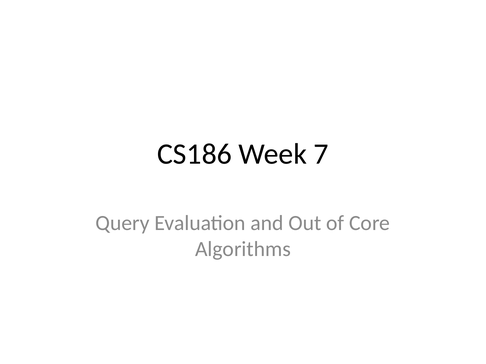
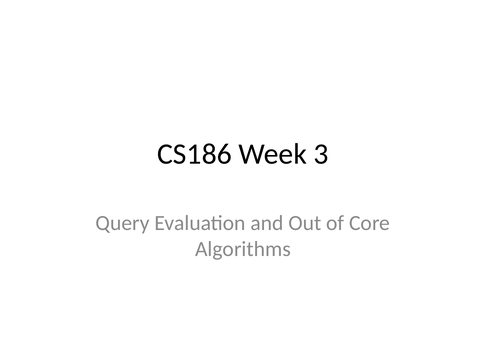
7: 7 -> 3
